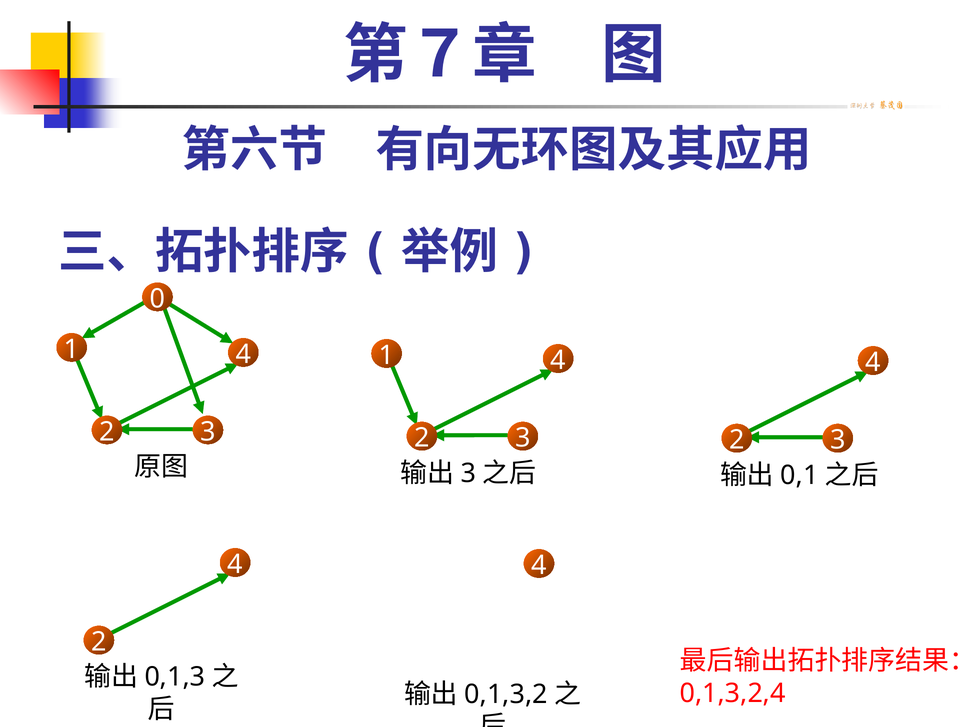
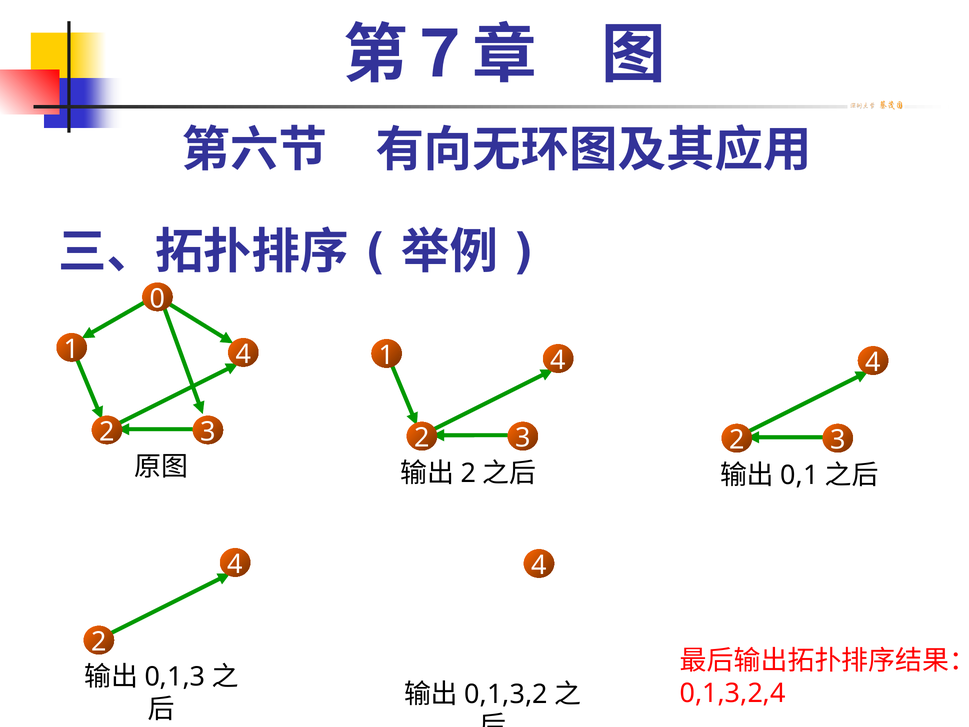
3 at (468, 473): 3 -> 2
